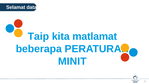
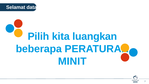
Taip: Taip -> Pilih
matlamat: matlamat -> luangkan
